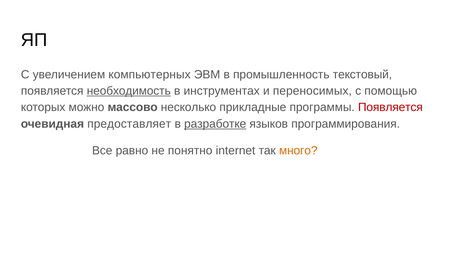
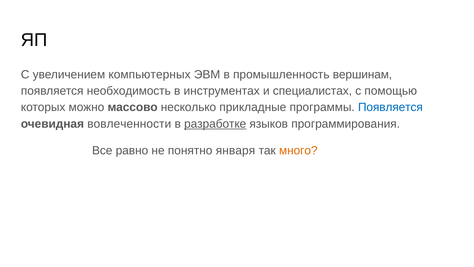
текстовый: текстовый -> вершинам
необходимость underline: present -> none
переносимых: переносимых -> специалистах
Появляется at (390, 107) colour: red -> blue
предоставляет: предоставляет -> вовлеченности
internet: internet -> января
